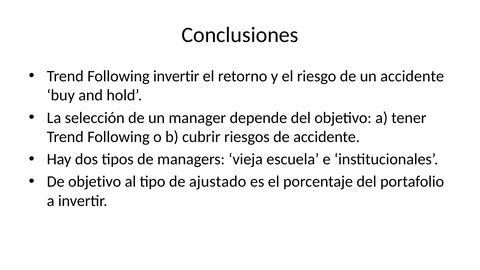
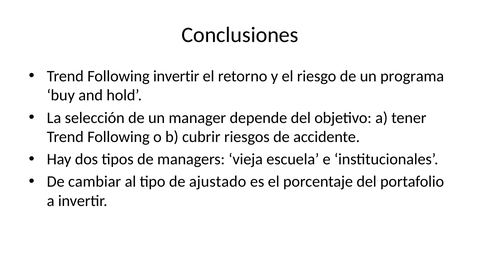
un accidente: accidente -> programa
De objetivo: objetivo -> cambiar
